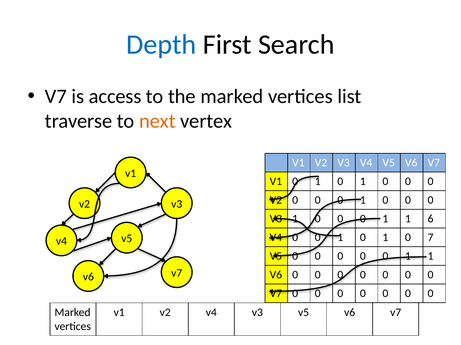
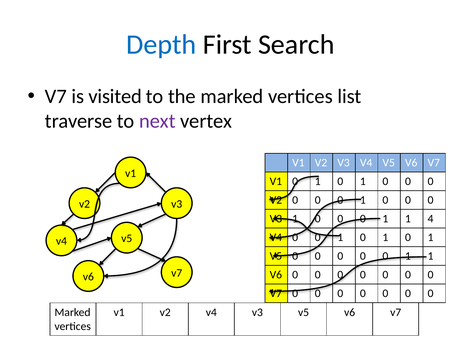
access: access -> visited
next colour: orange -> purple
6: 6 -> 4
7 at (431, 238): 7 -> 1
